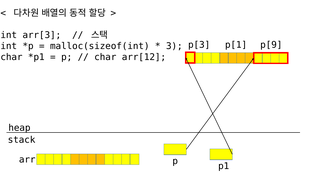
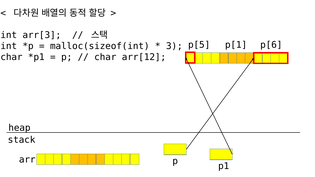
p[3: p[3 -> p[5
p[9: p[9 -> p[6
